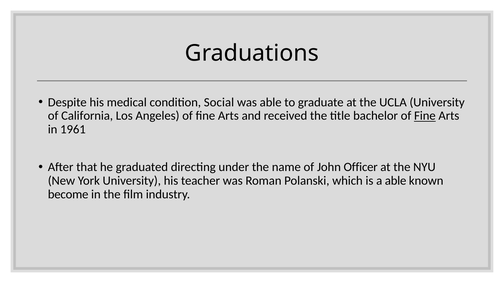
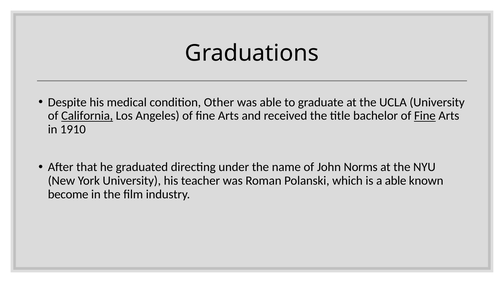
Social: Social -> Other
California underline: none -> present
1961: 1961 -> 1910
Officer: Officer -> Norms
